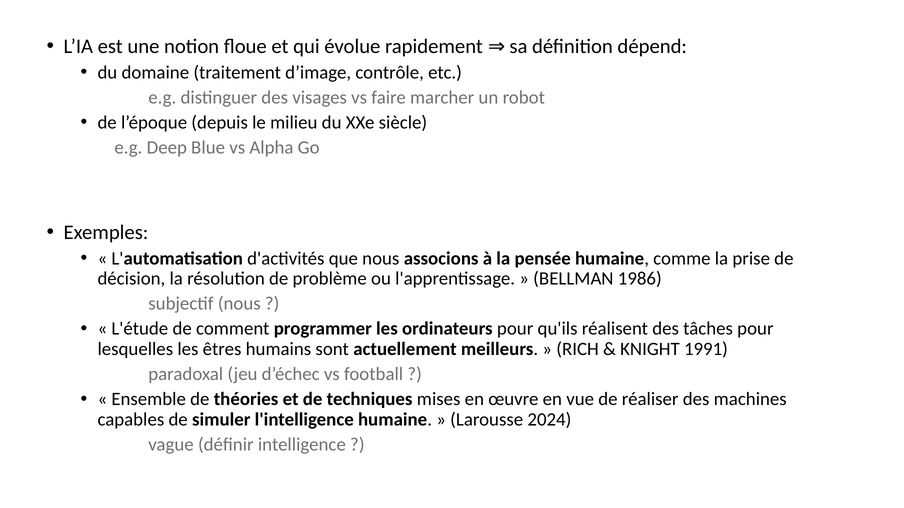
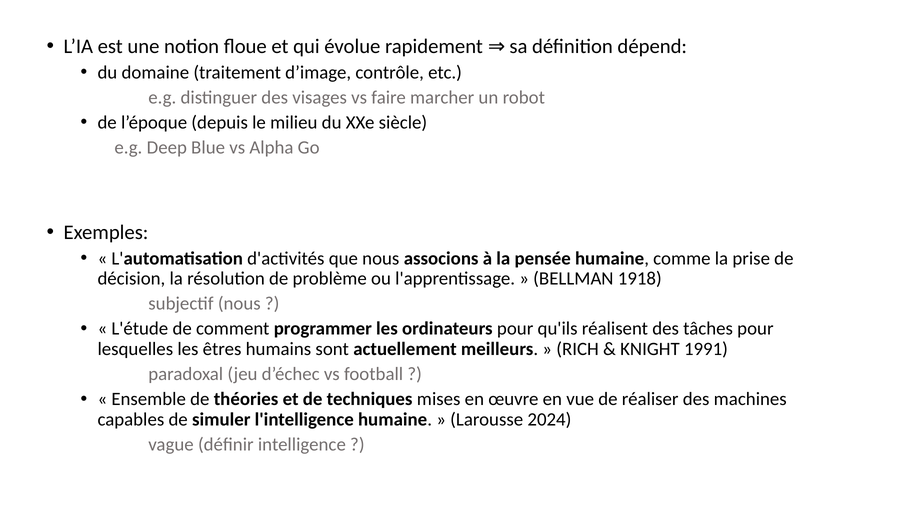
1986: 1986 -> 1918
